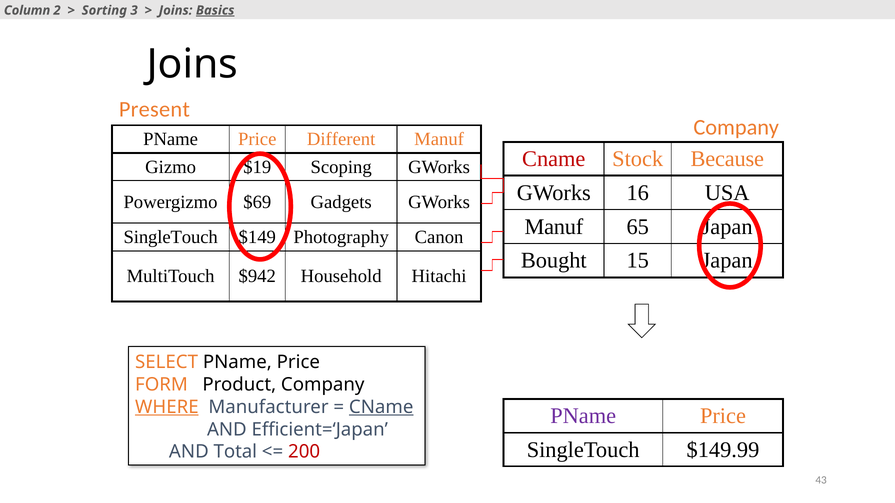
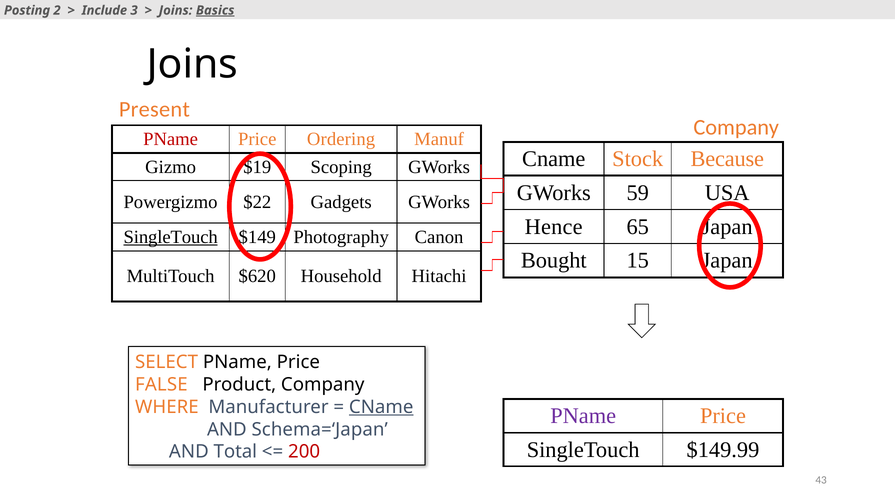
Column: Column -> Posting
Sorting: Sorting -> Include
PName at (171, 139) colour: black -> red
Different: Different -> Ordering
Cname at (554, 159) colour: red -> black
16: 16 -> 59
$69: $69 -> $22
Manuf at (554, 227): Manuf -> Hence
SingleTouch at (171, 237) underline: none -> present
$942: $942 -> $620
FORM: FORM -> FALSE
WHERE underline: present -> none
Efficient=‘Japan: Efficient=‘Japan -> Schema=‘Japan
